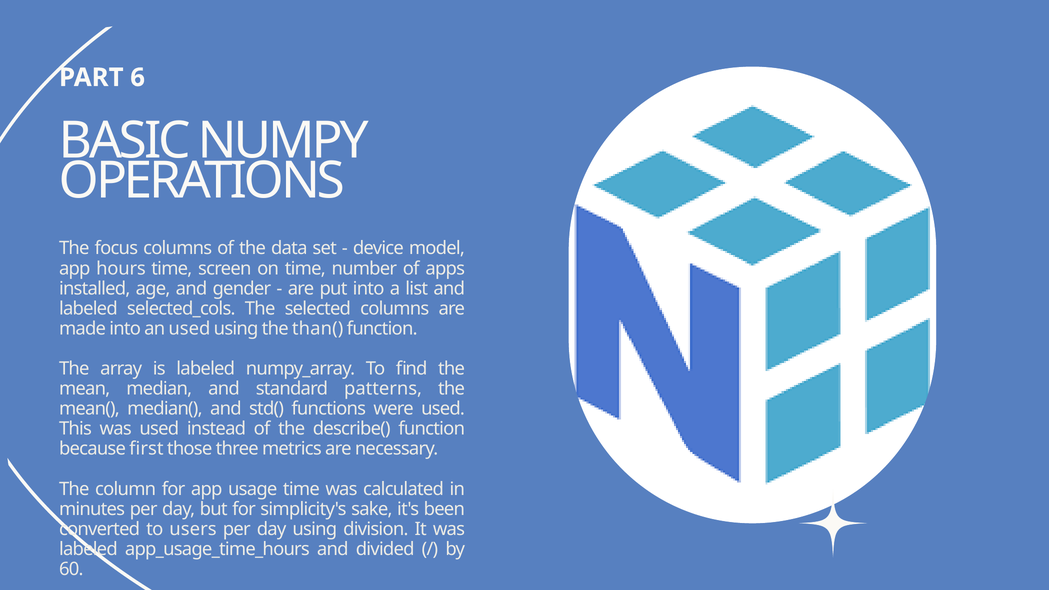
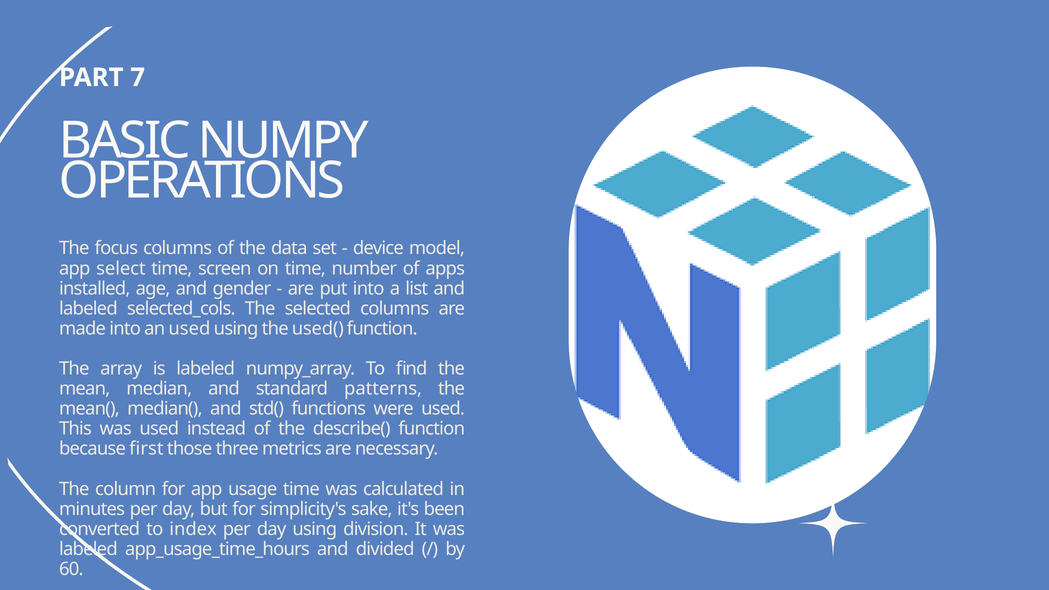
6: 6 -> 7
hours: hours -> select
than(: than( -> used(
users: users -> index
